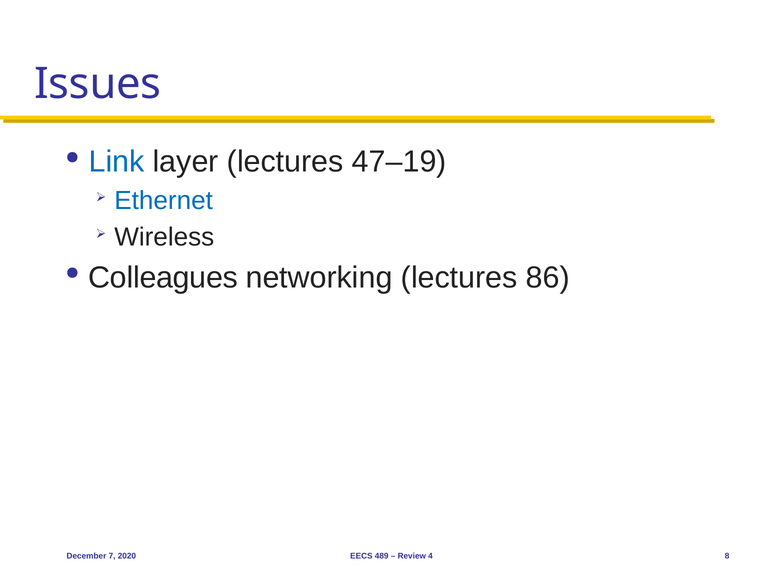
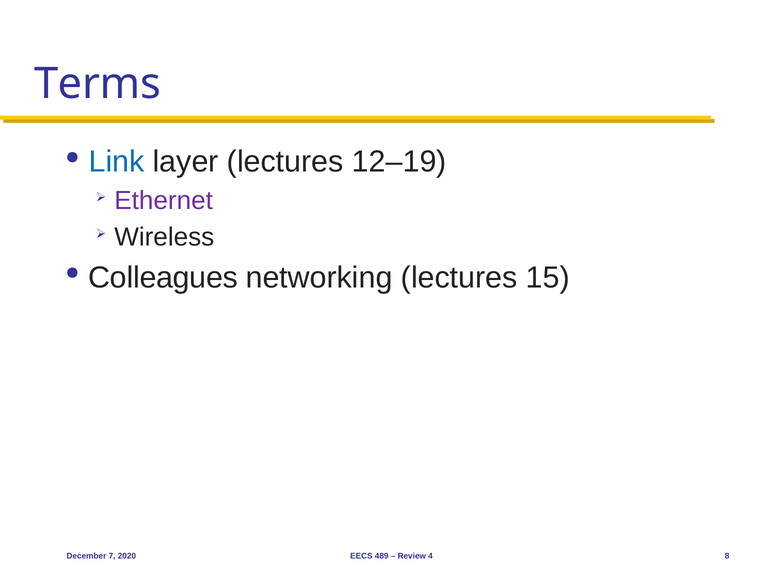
Issues: Issues -> Terms
47–19: 47–19 -> 12–19
Ethernet colour: blue -> purple
86: 86 -> 15
